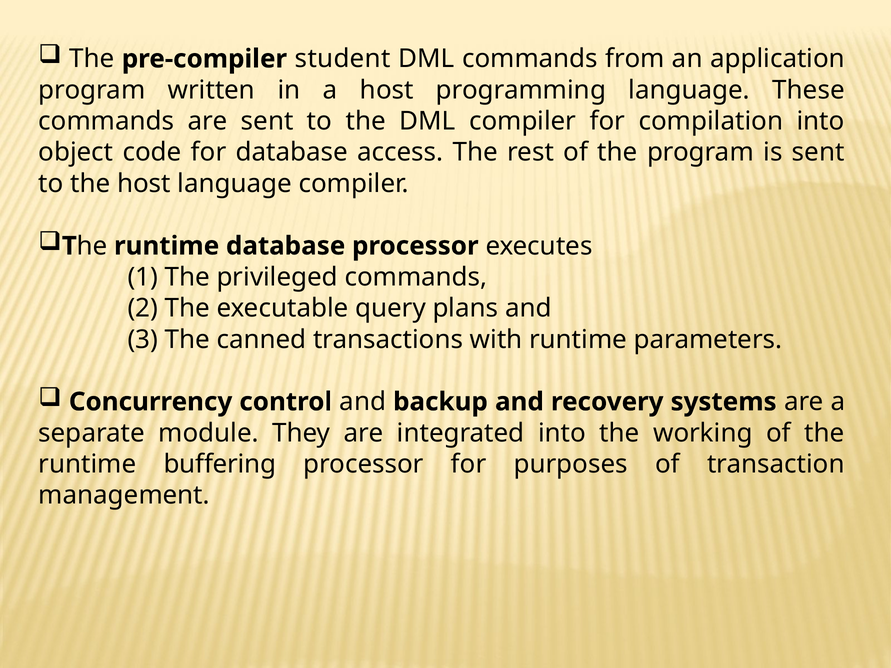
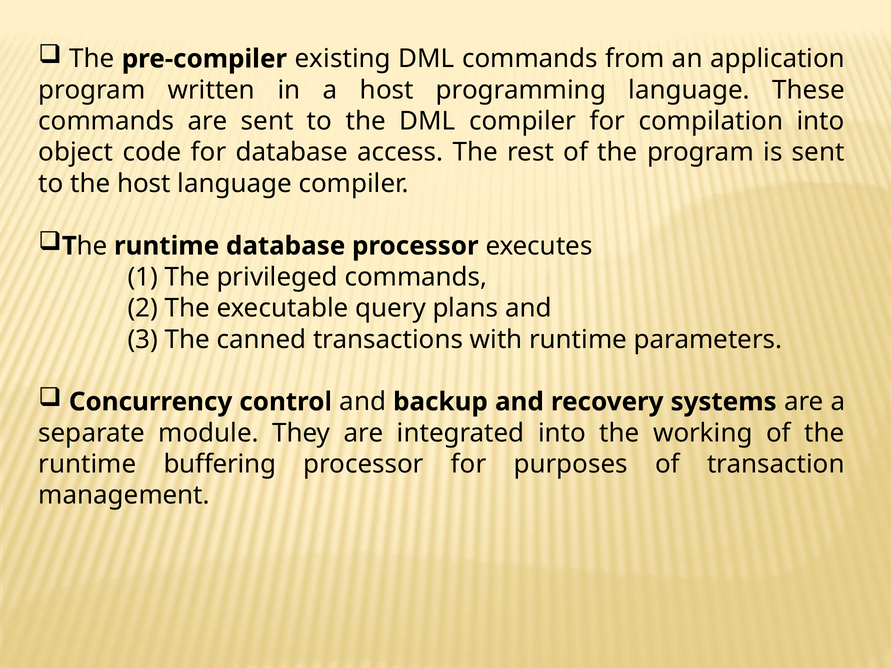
student: student -> existing
